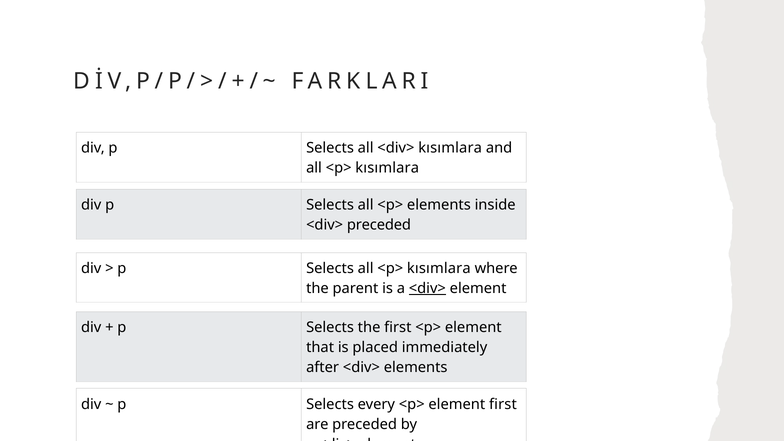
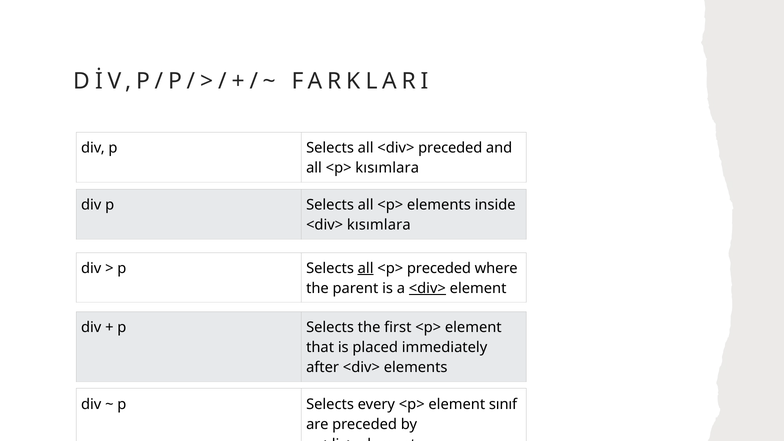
<div> kısımlara: kısımlara -> preceded
<div> preceded: preceded -> kısımlara
all at (366, 268) underline: none -> present
kısımlara at (439, 268): kısımlara -> preceded
element first: first -> sınıf
